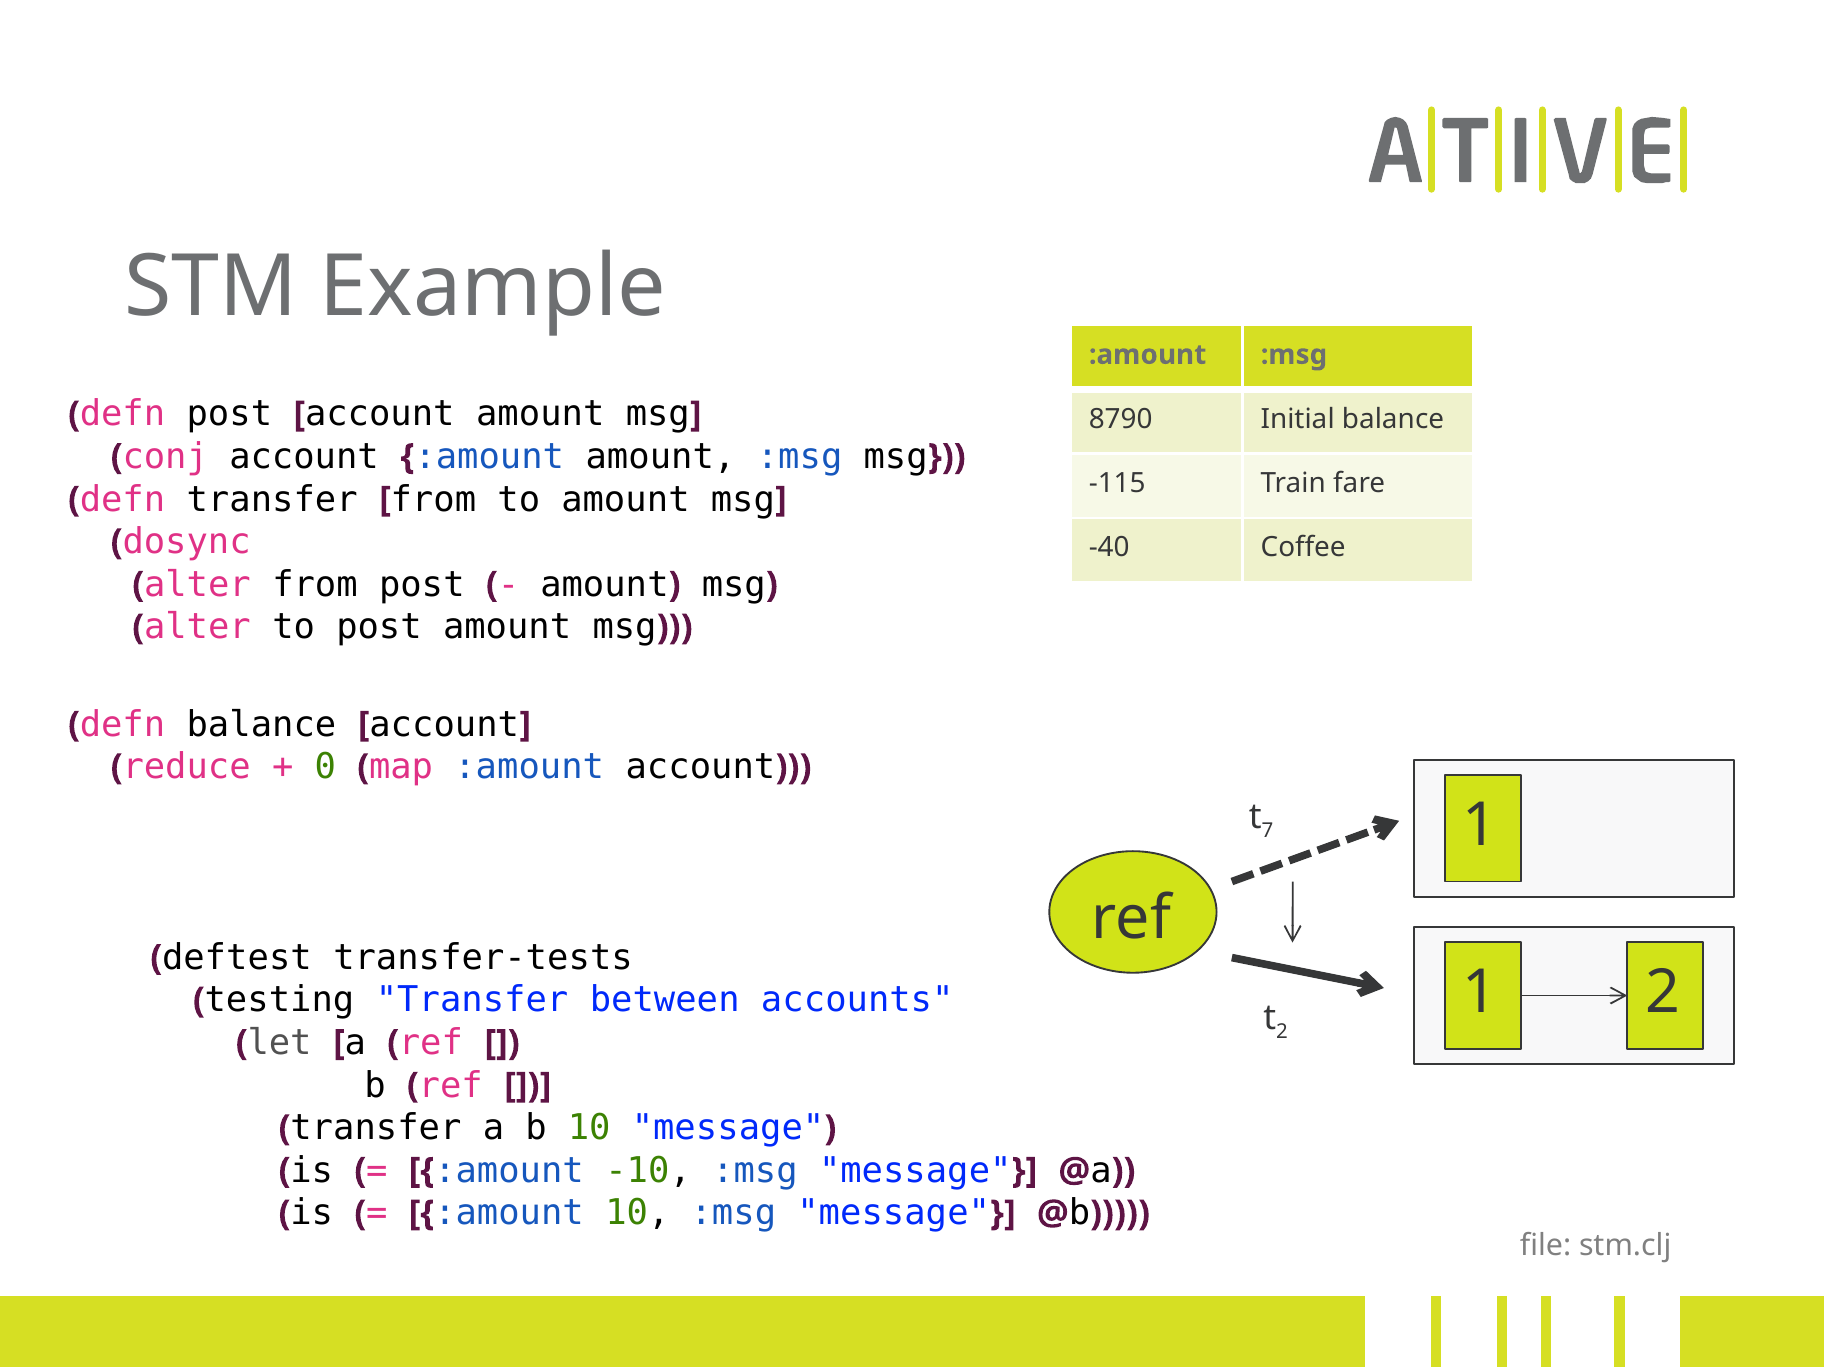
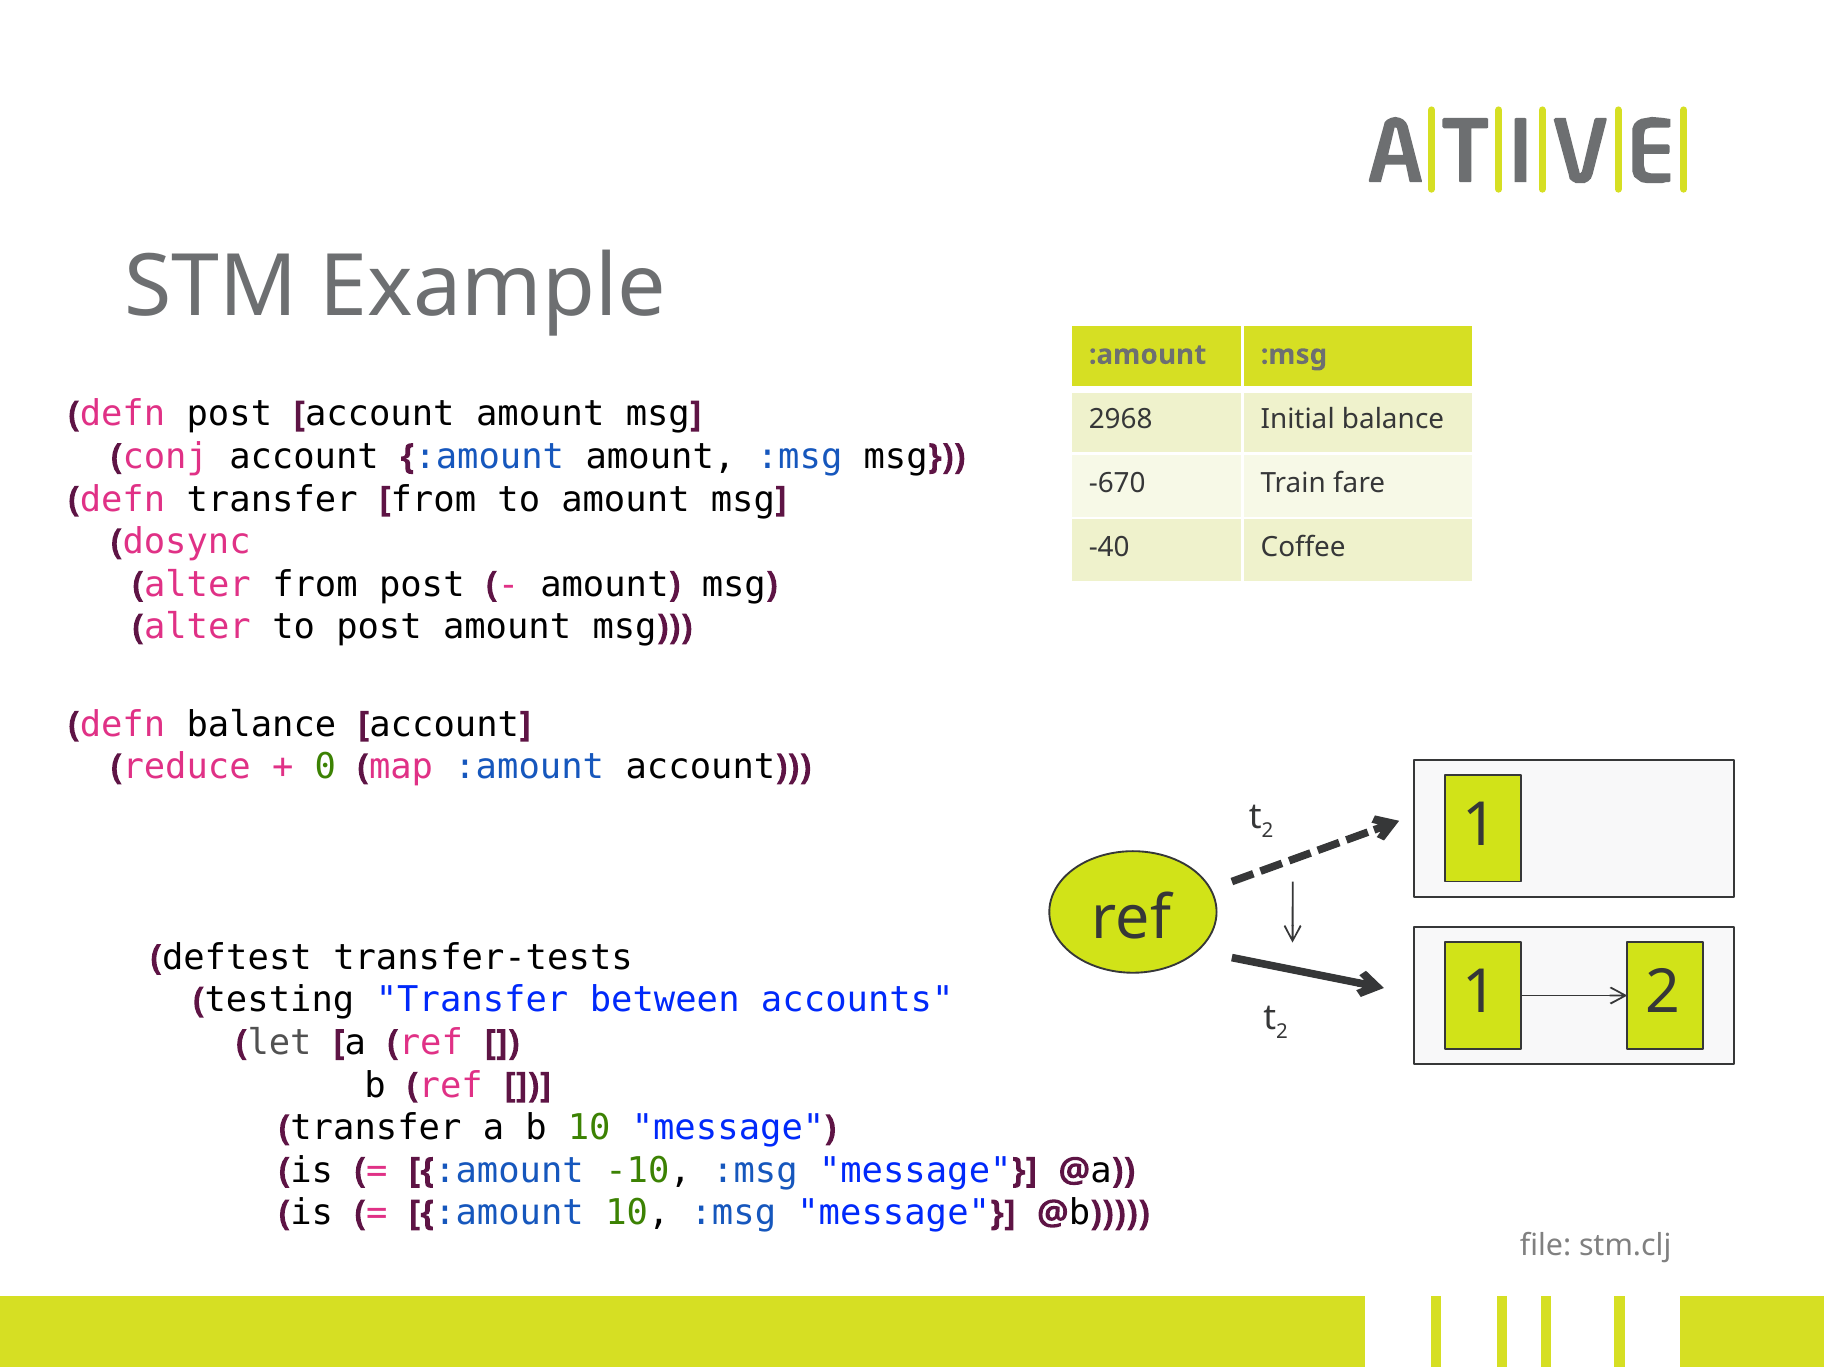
8790: 8790 -> 2968
-115: -115 -> -670
7 at (1267, 831): 7 -> 2
